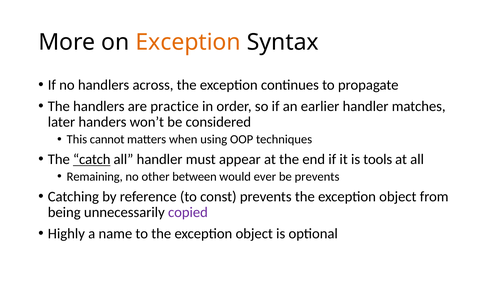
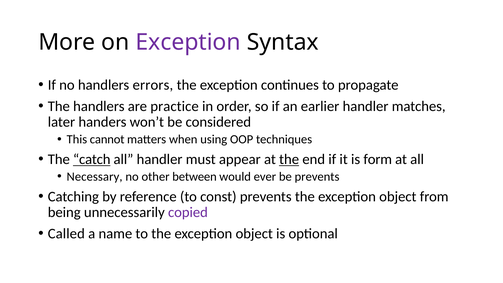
Exception at (188, 42) colour: orange -> purple
across: across -> errors
the at (289, 159) underline: none -> present
tools: tools -> form
Remaining: Remaining -> Necessary
Highly: Highly -> Called
